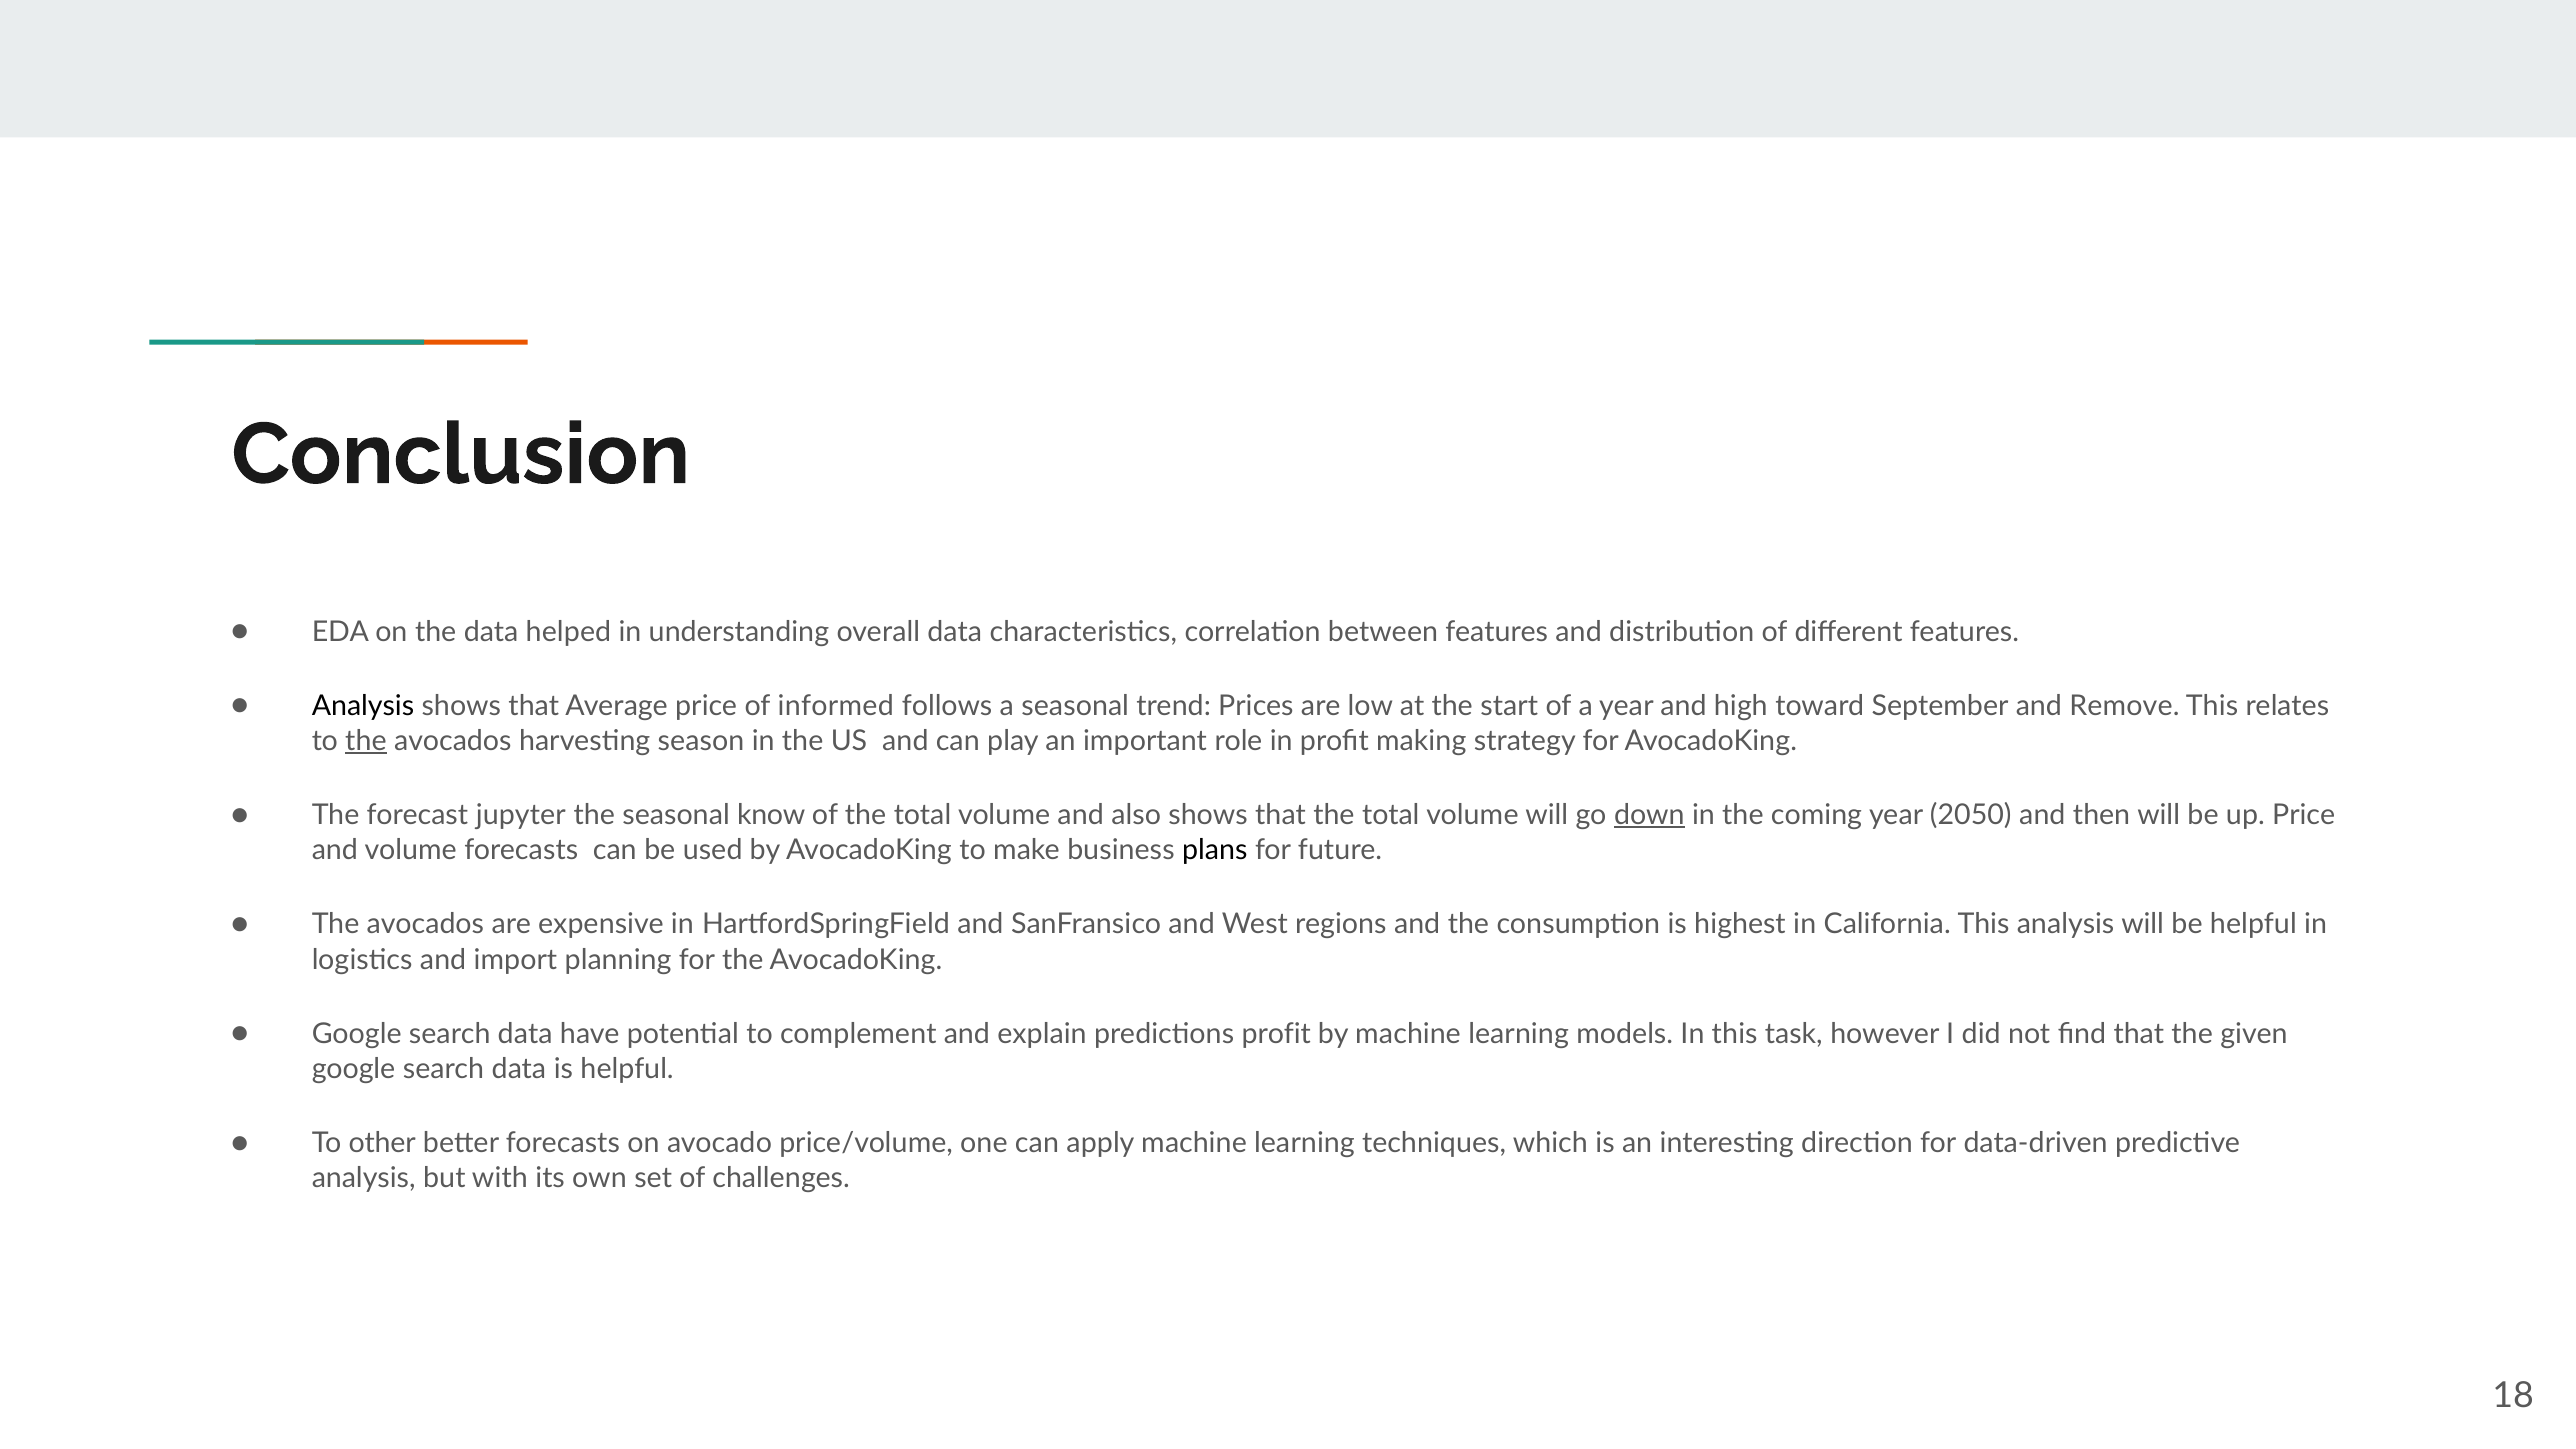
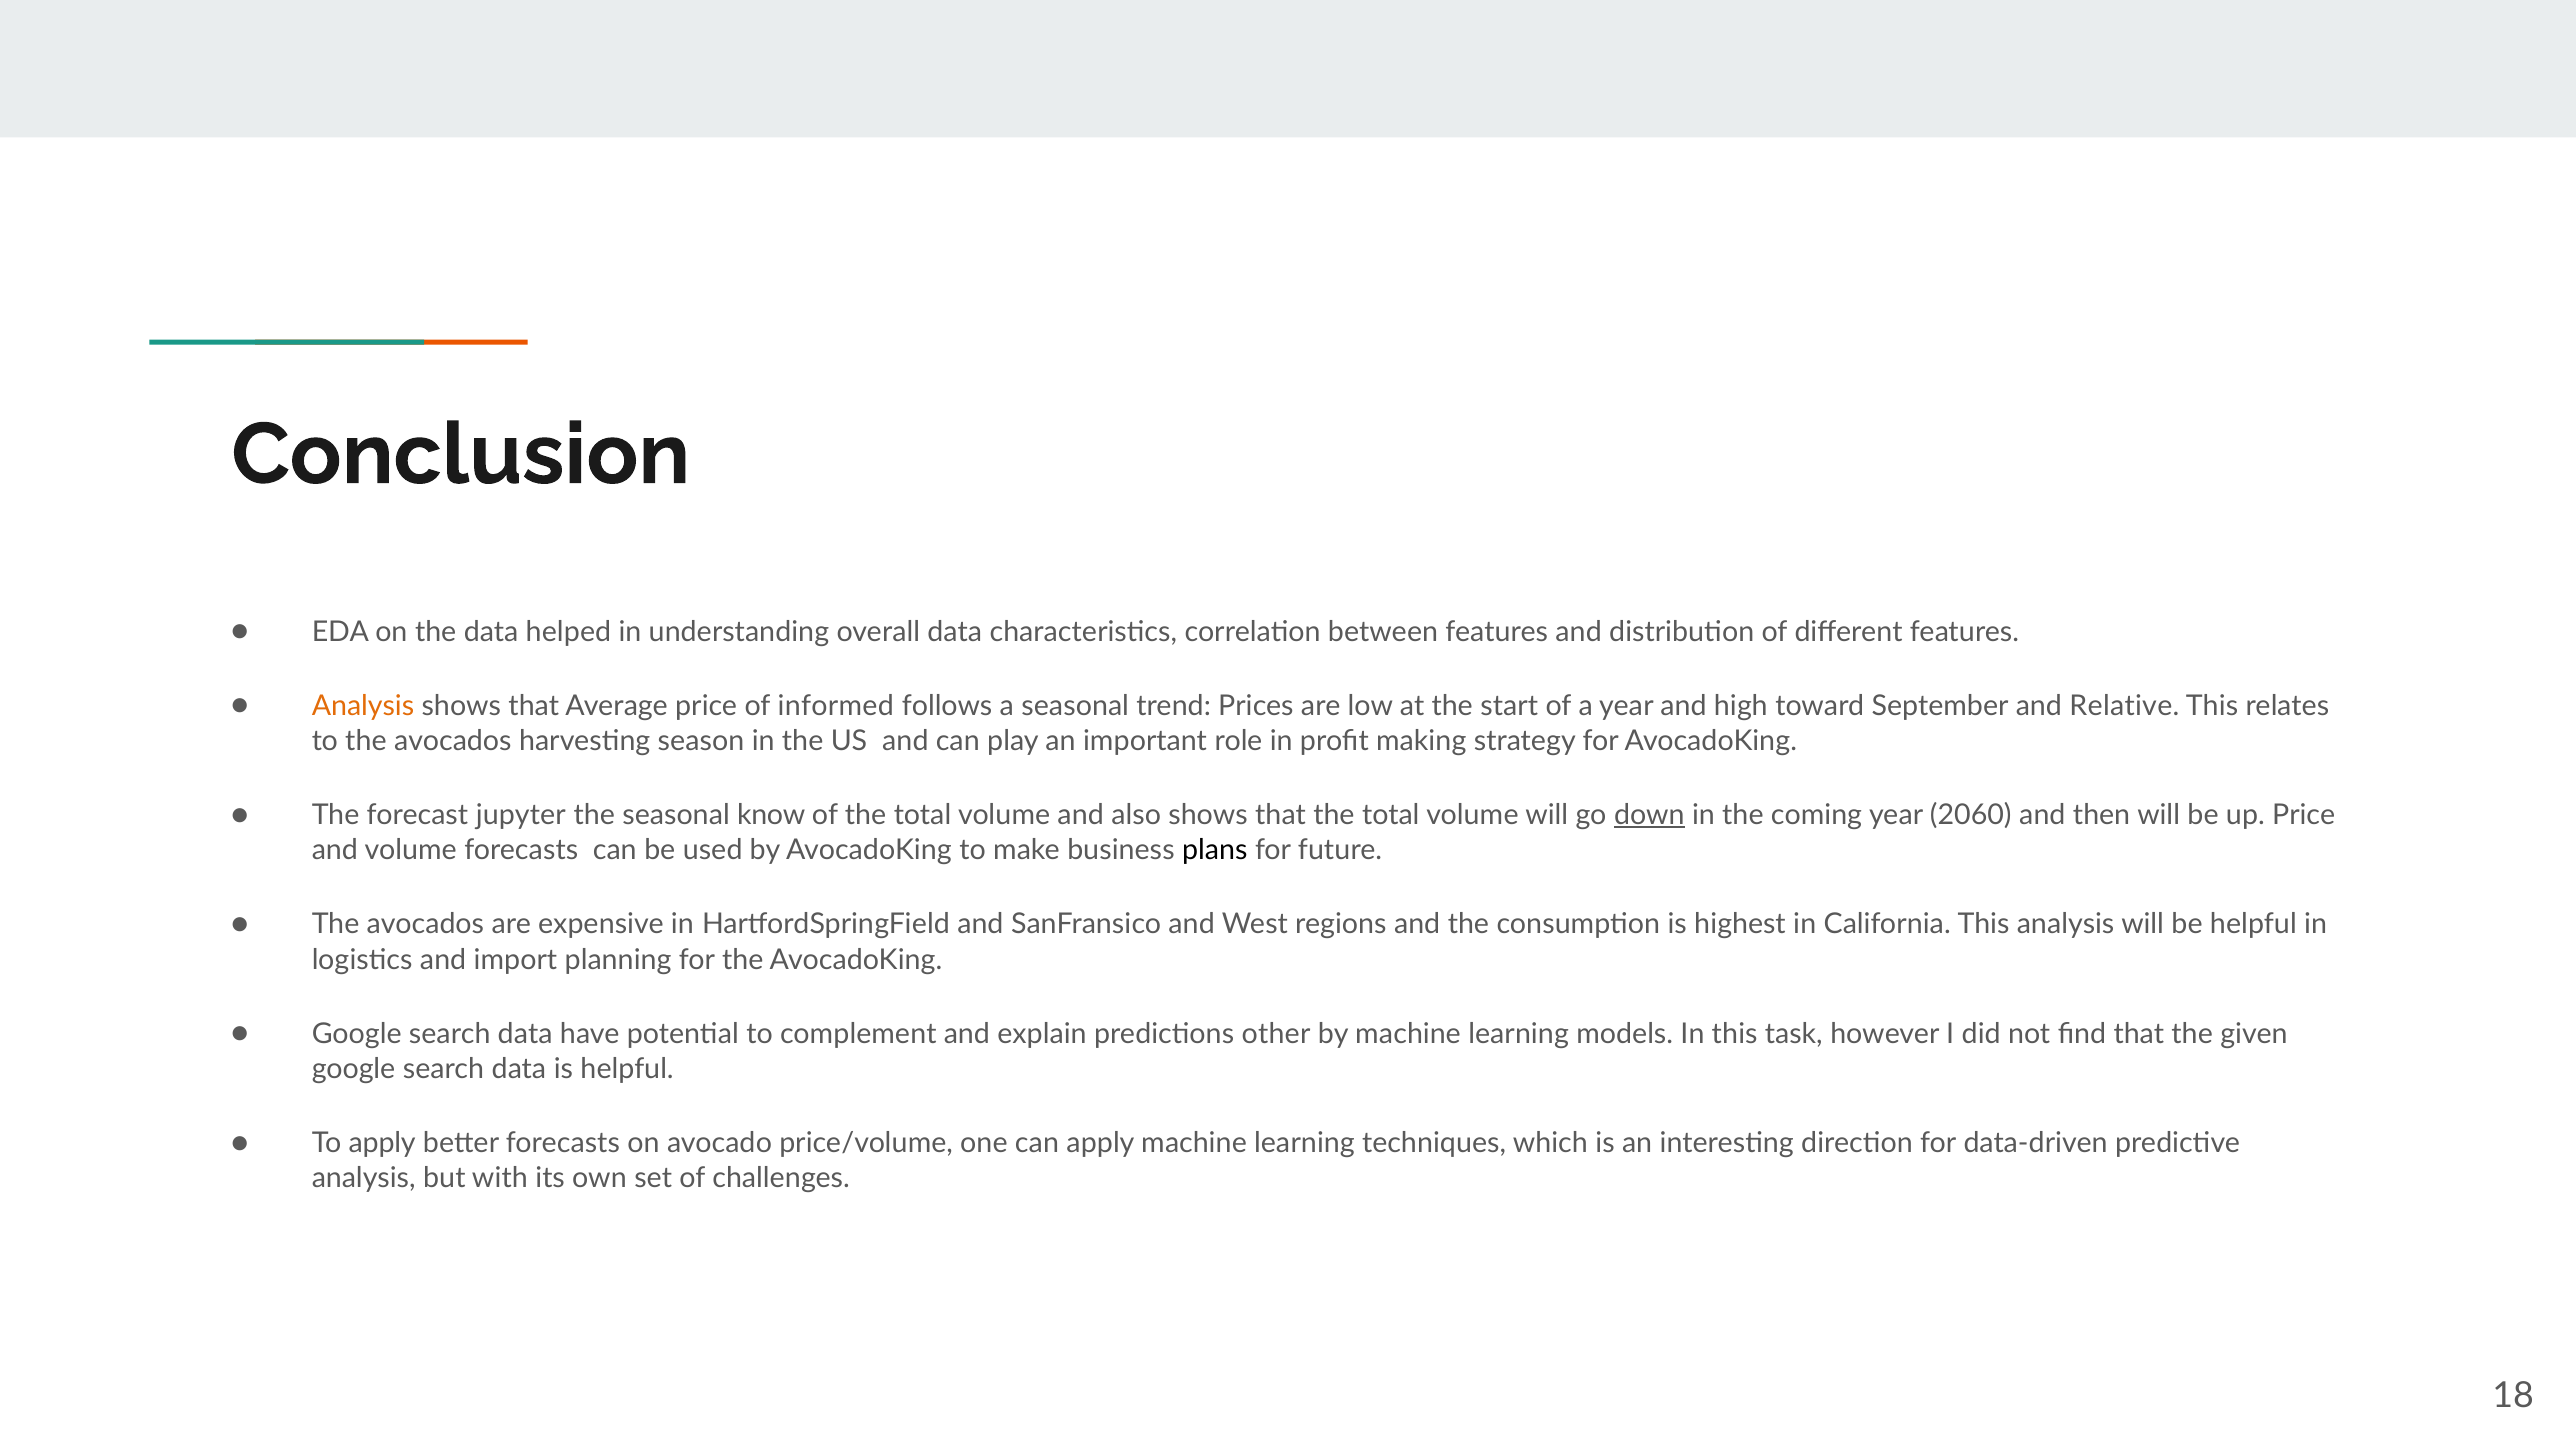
Analysis at (363, 706) colour: black -> orange
Remove: Remove -> Relative
the at (366, 741) underline: present -> none
2050: 2050 -> 2060
predictions profit: profit -> other
To other: other -> apply
